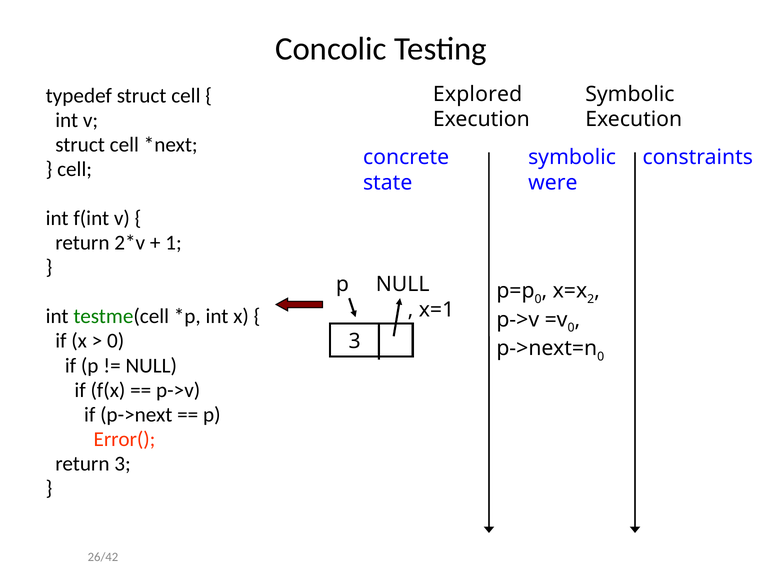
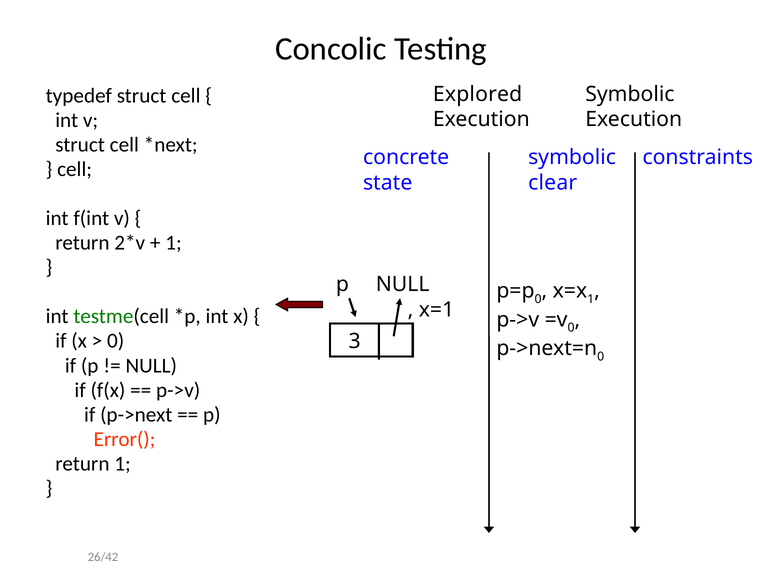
were: were -> clear
2 at (591, 299): 2 -> 1
return 3: 3 -> 1
